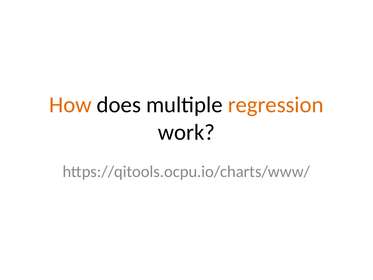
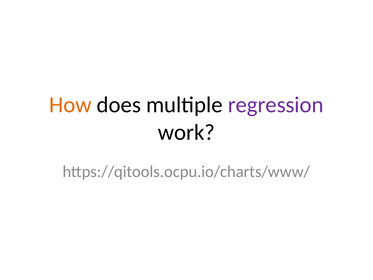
regression colour: orange -> purple
